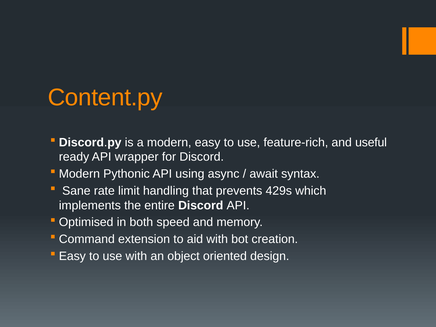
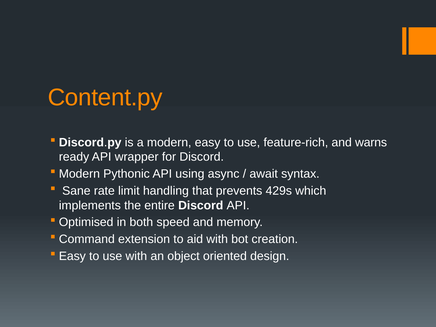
useful: useful -> warns
